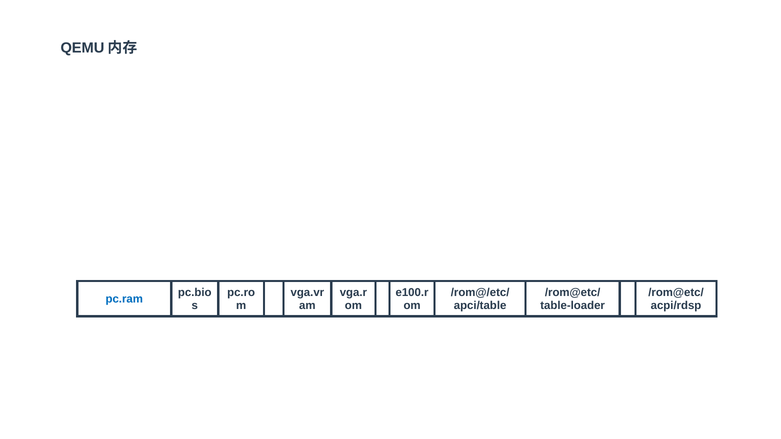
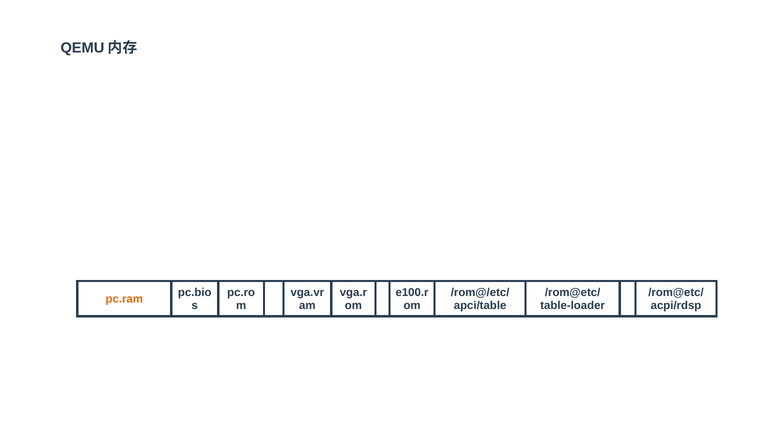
pc.ram colour: blue -> orange
